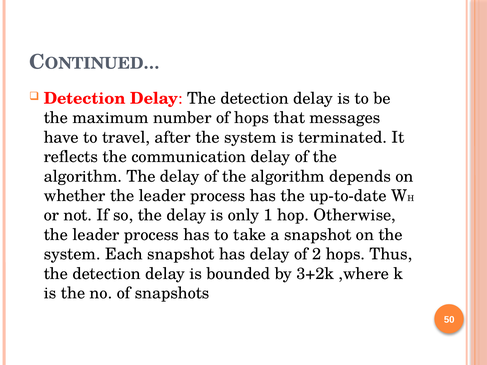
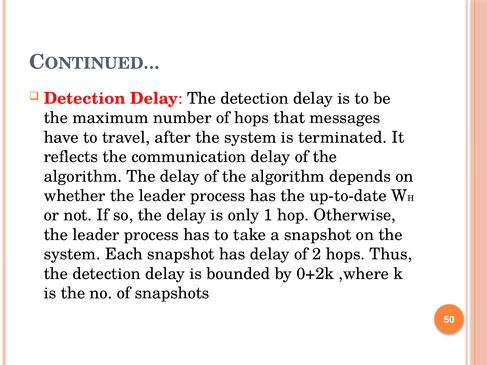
3+2k: 3+2k -> 0+2k
